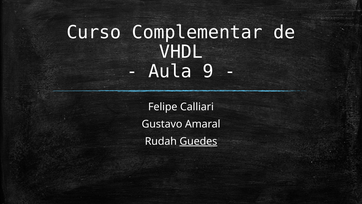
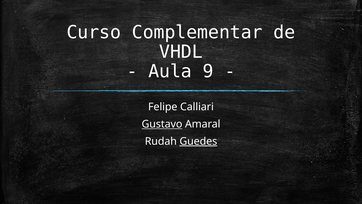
Gustavo underline: none -> present
